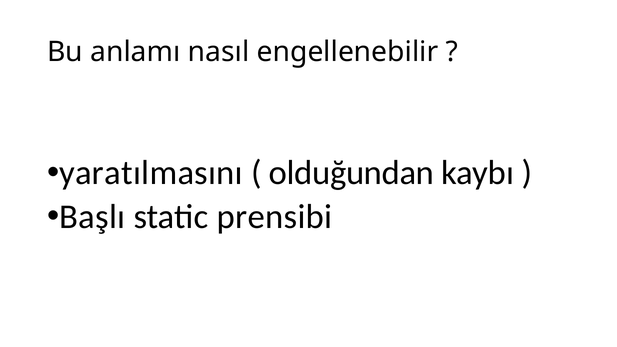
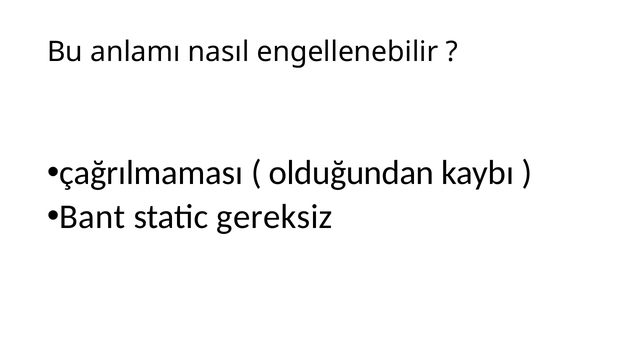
yaratılmasını: yaratılmasını -> çağrılmaması
Başlı: Başlı -> Bant
prensibi: prensibi -> gereksiz
